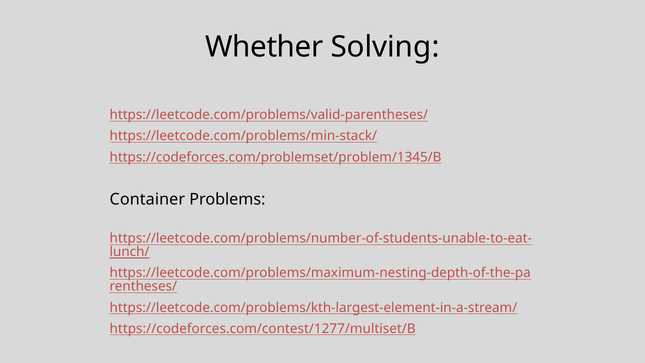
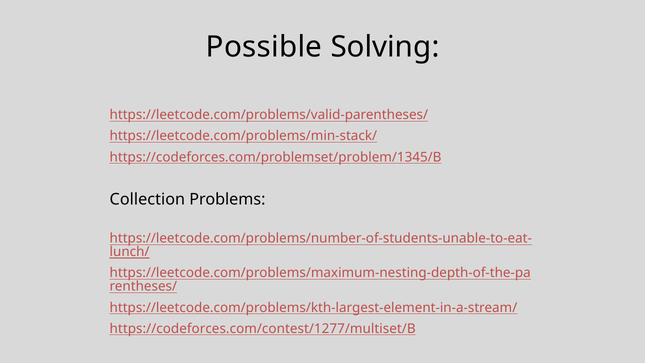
Whether: Whether -> Possible
Container: Container -> Collection
